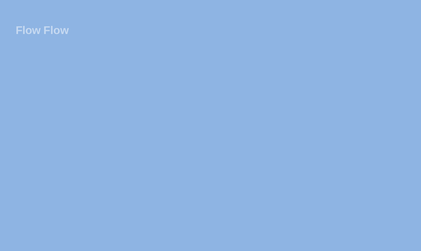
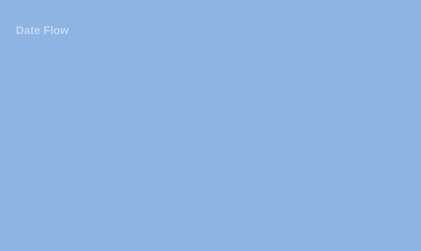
Flow at (28, 30): Flow -> Date
